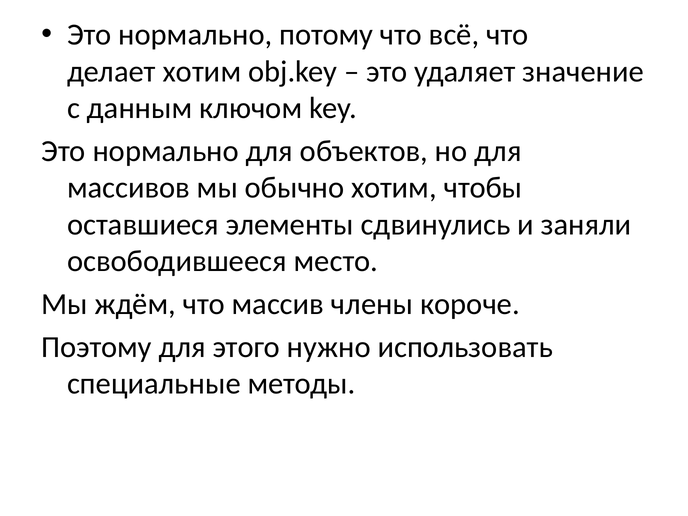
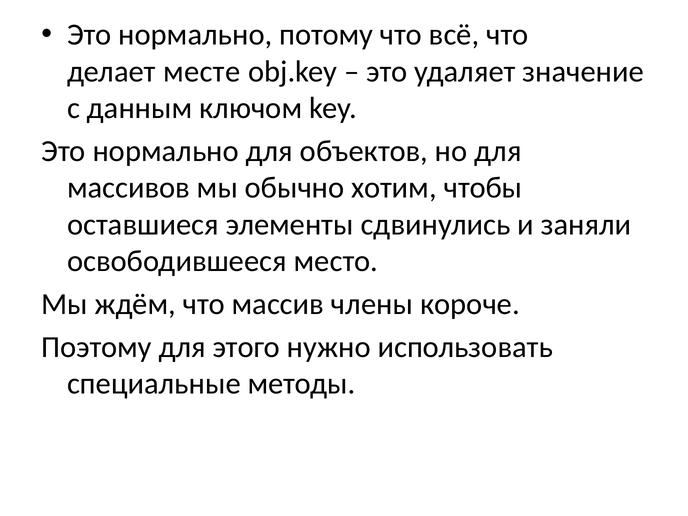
делает хотим: хотим -> месте
